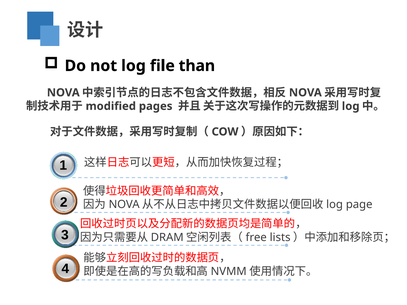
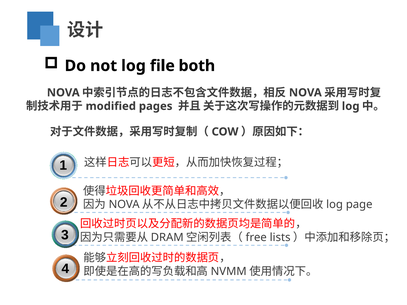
than: than -> both
